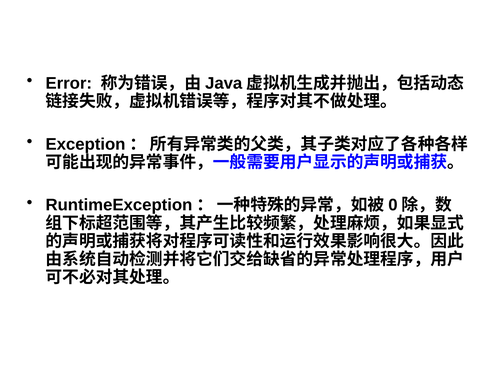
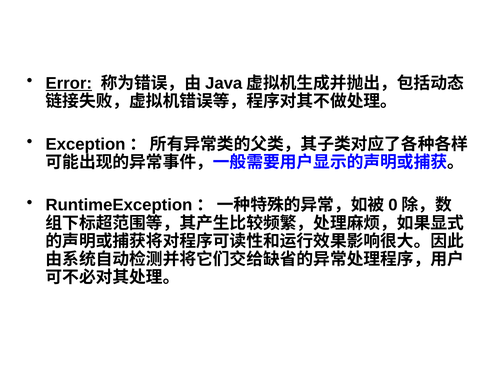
Error underline: none -> present
